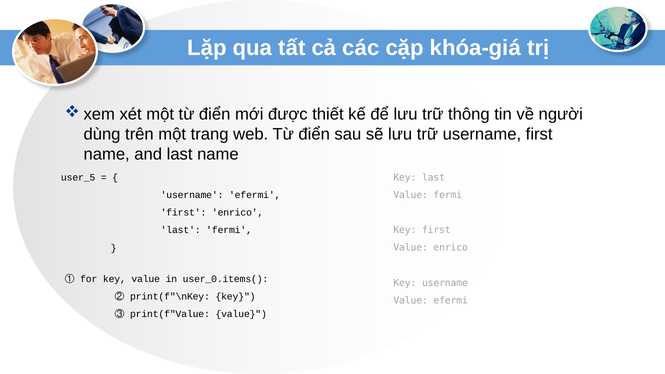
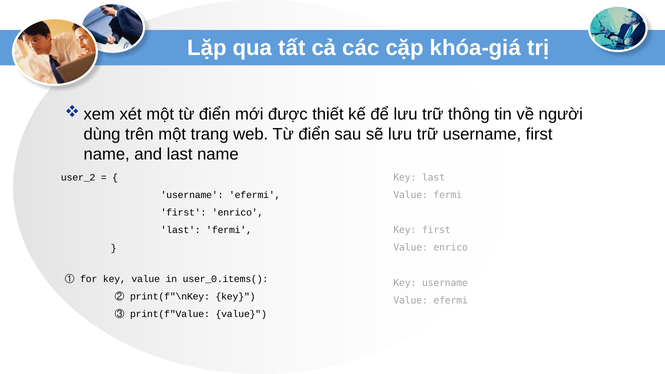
user_5: user_5 -> user_2
